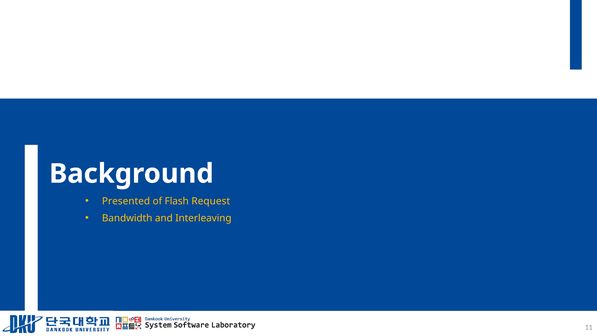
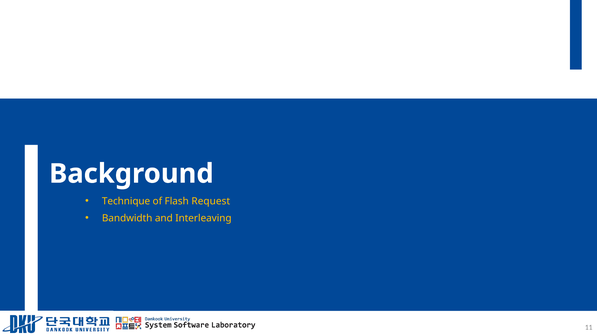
Presented: Presented -> Technique
